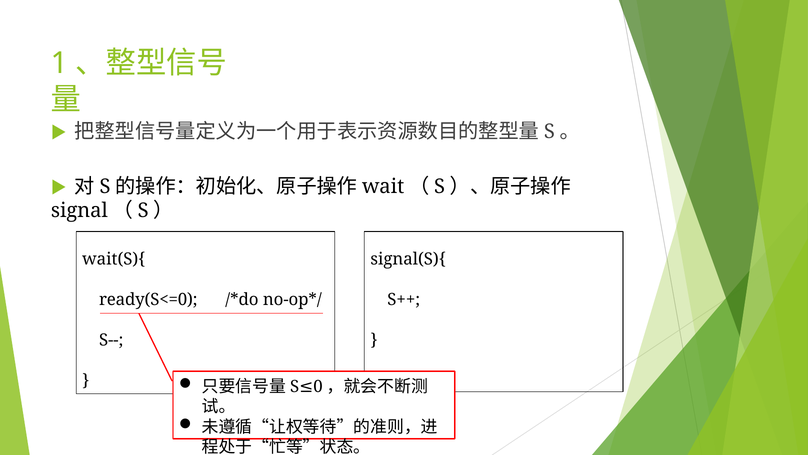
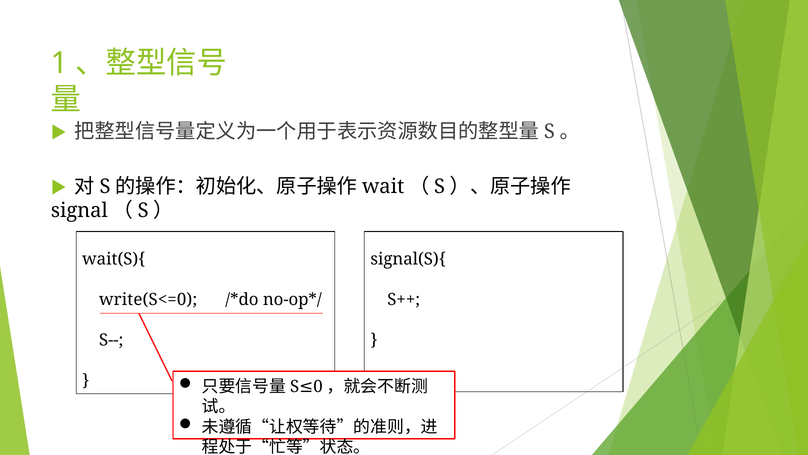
ready(S<=0: ready(S<=0 -> write(S<=0
